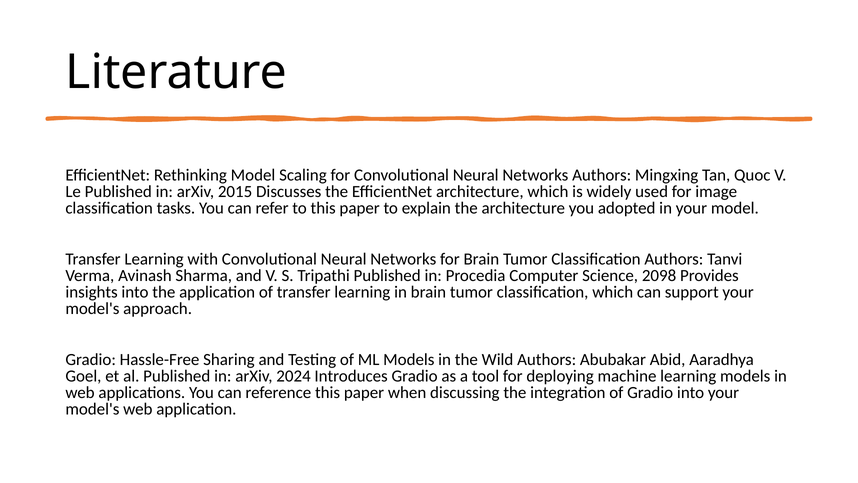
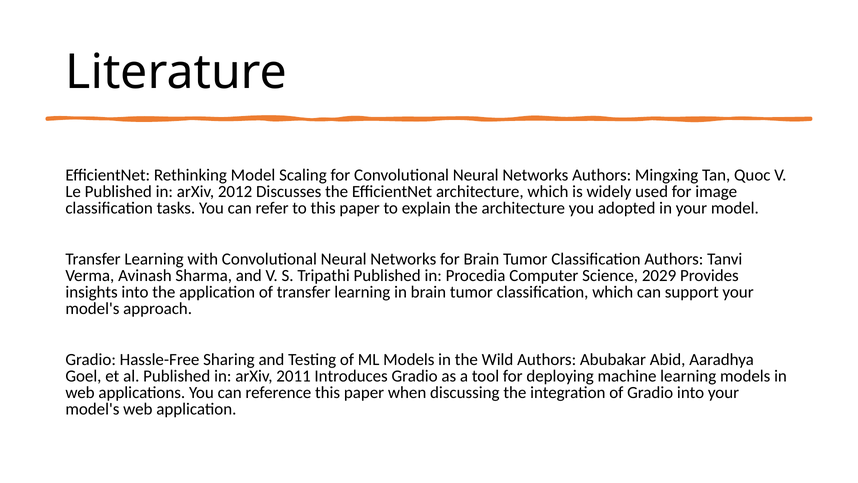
2015: 2015 -> 2012
2098: 2098 -> 2029
2024: 2024 -> 2011
